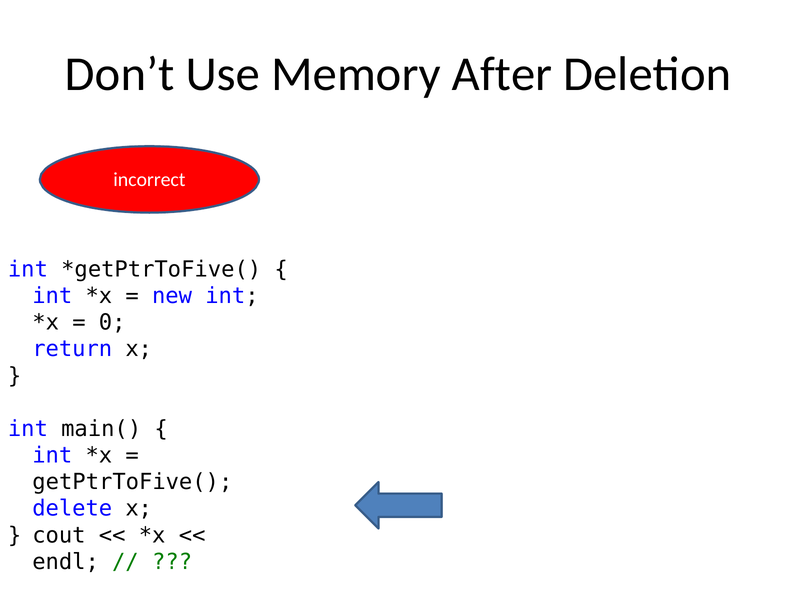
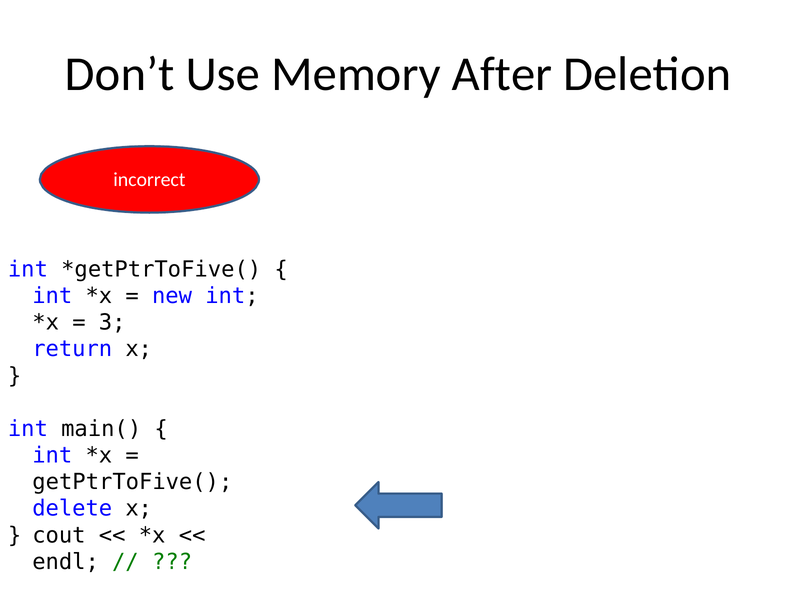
0: 0 -> 3
